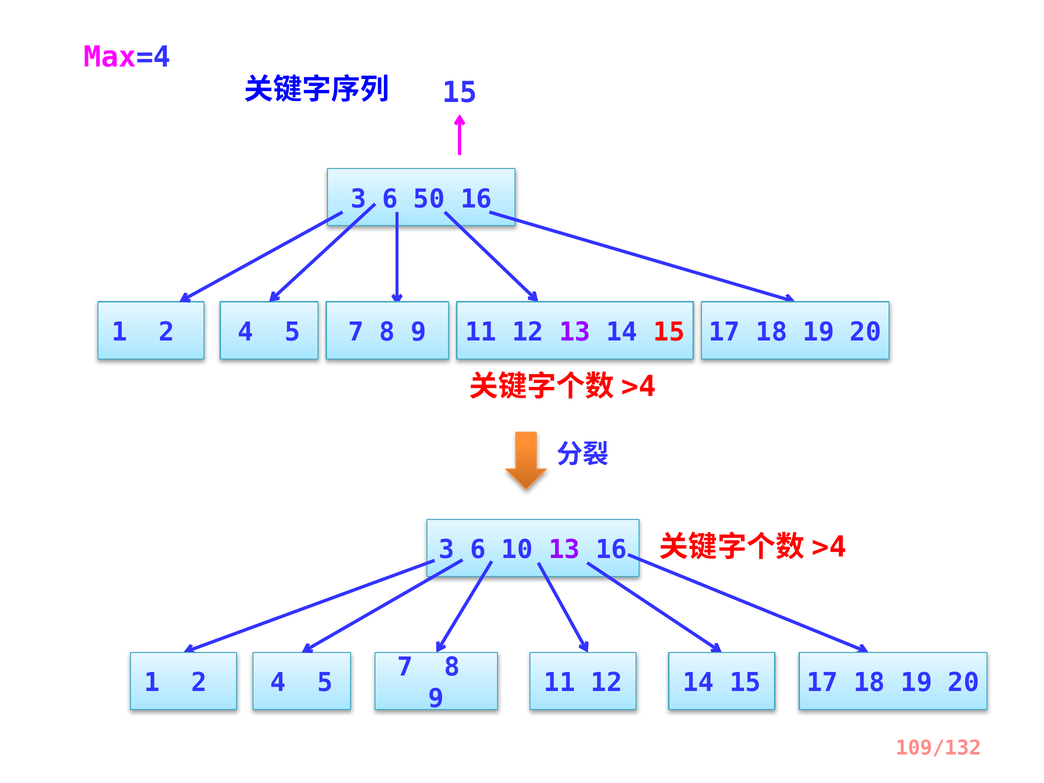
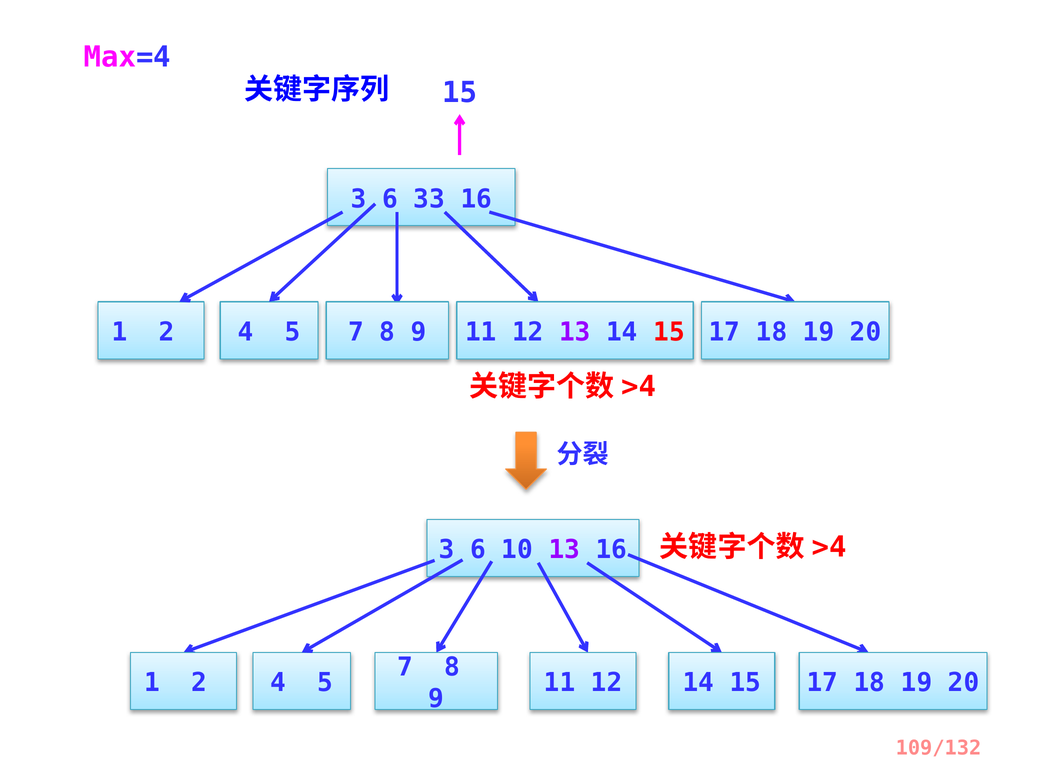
50: 50 -> 33
